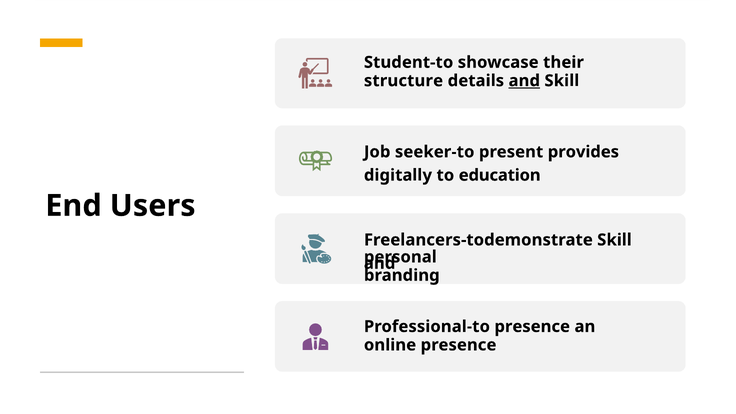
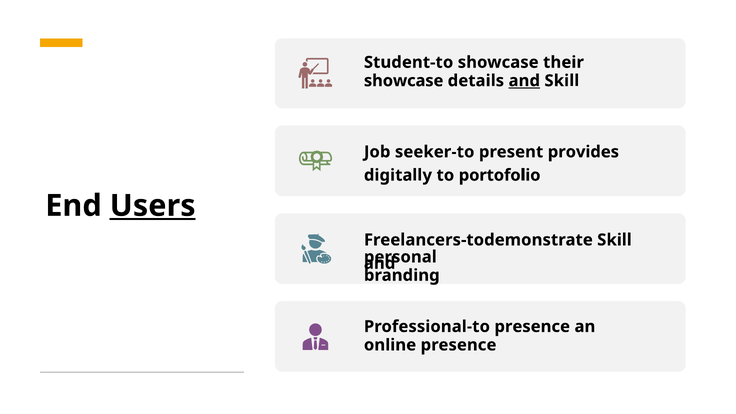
structure at (403, 81): structure -> showcase
education: education -> portofolio
Users underline: none -> present
